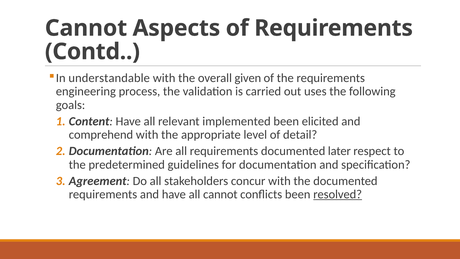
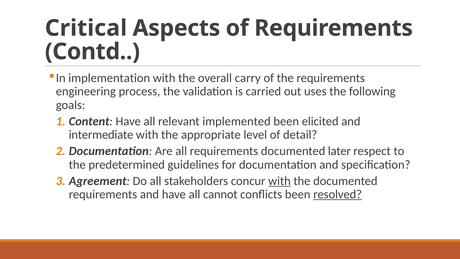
Cannot at (86, 28): Cannot -> Critical
understandable: understandable -> implementation
given: given -> carry
comprehend: comprehend -> intermediate
with at (279, 181) underline: none -> present
